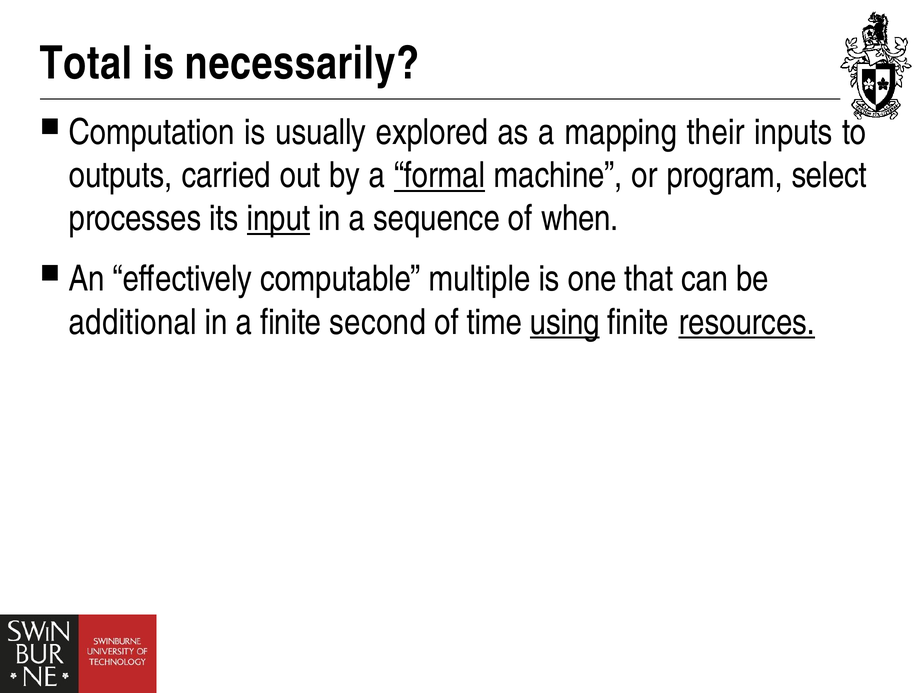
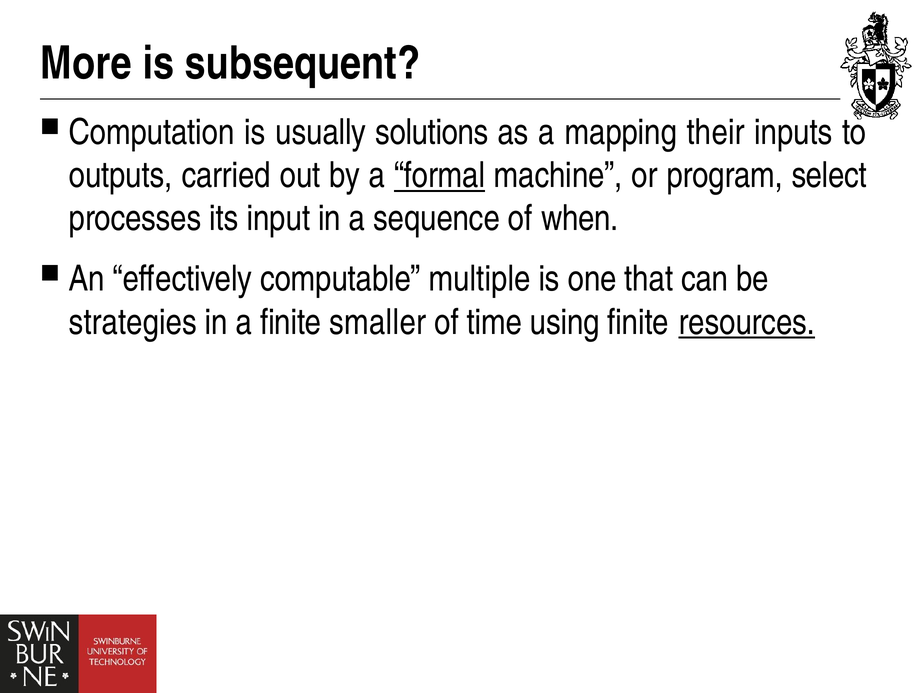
Total: Total -> More
necessarily: necessarily -> subsequent
explored: explored -> solutions
input underline: present -> none
additional: additional -> strategies
second: second -> smaller
using underline: present -> none
